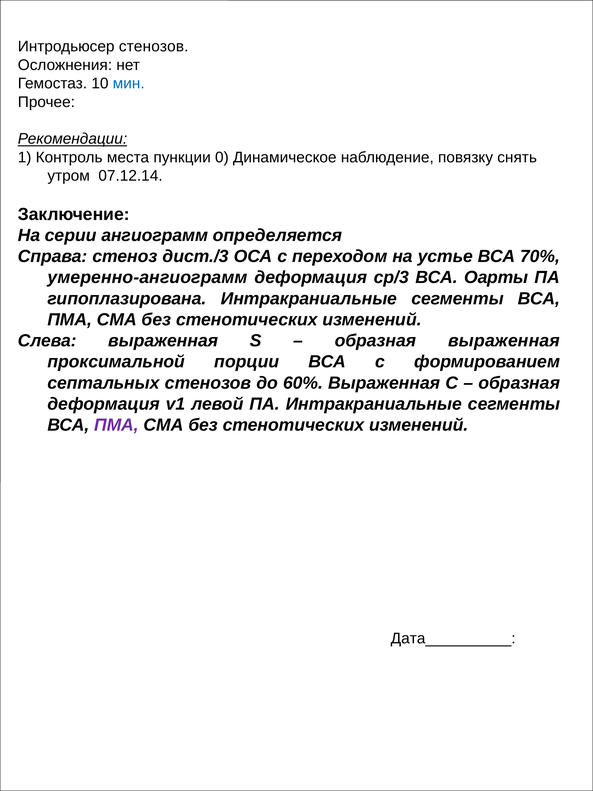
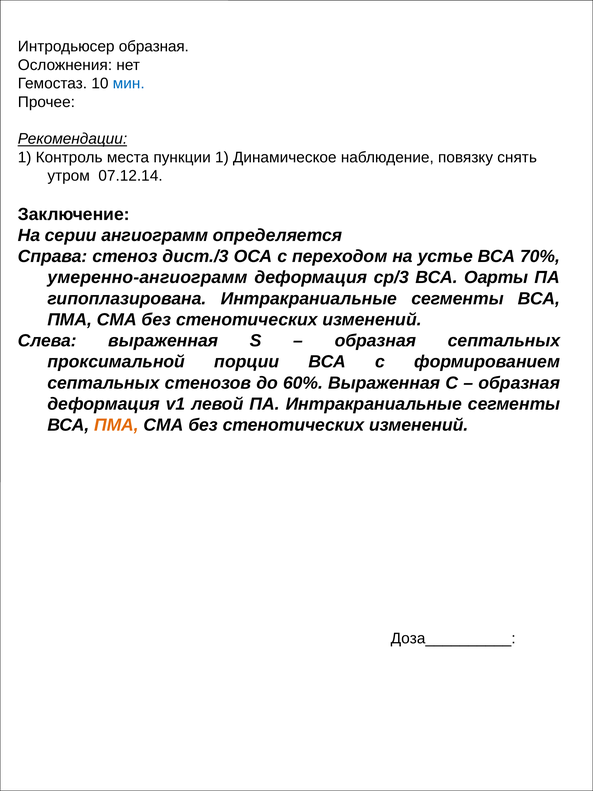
Интродьюсер стенозов: стенозов -> образная
пункции 0: 0 -> 1
образная выраженная: выраженная -> септальных
ПМА at (116, 425) colour: purple -> orange
Дата__________: Дата__________ -> Доза__________
